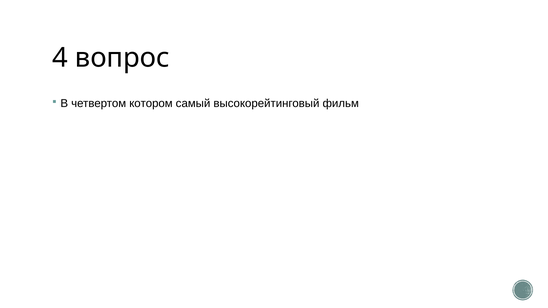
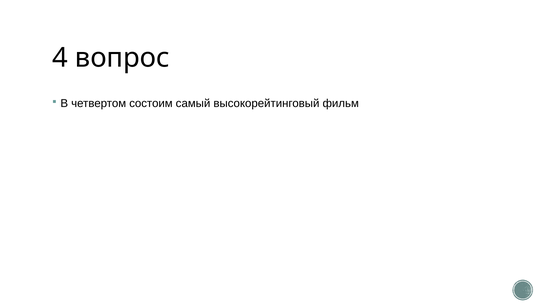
котором: котором -> состоим
